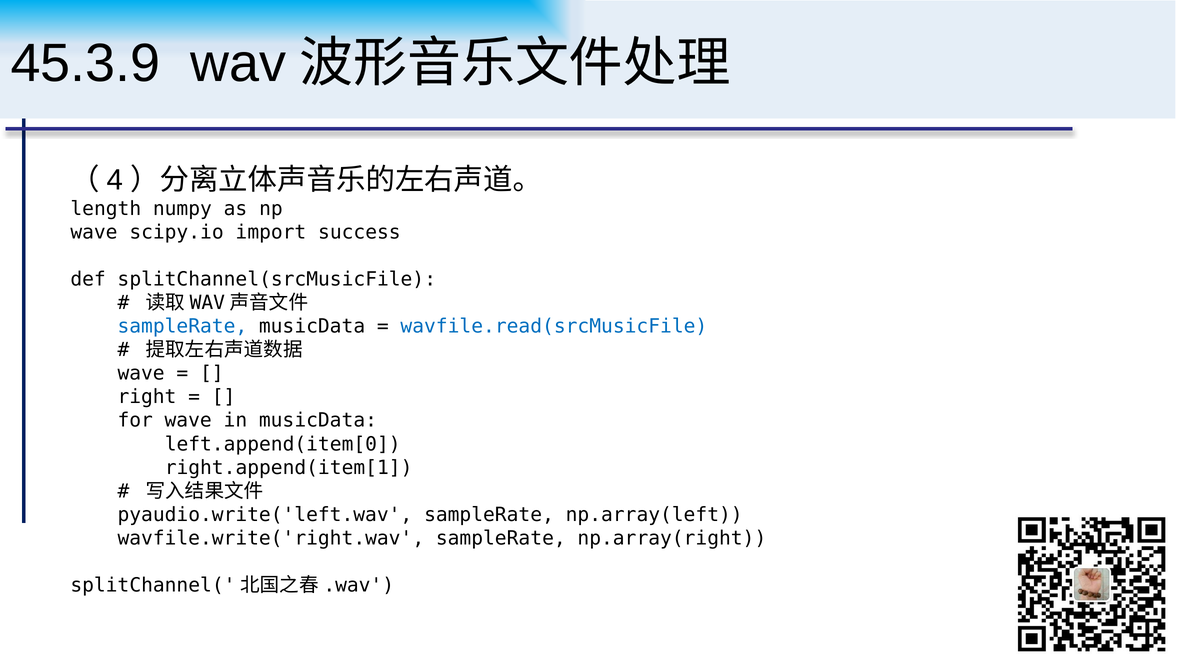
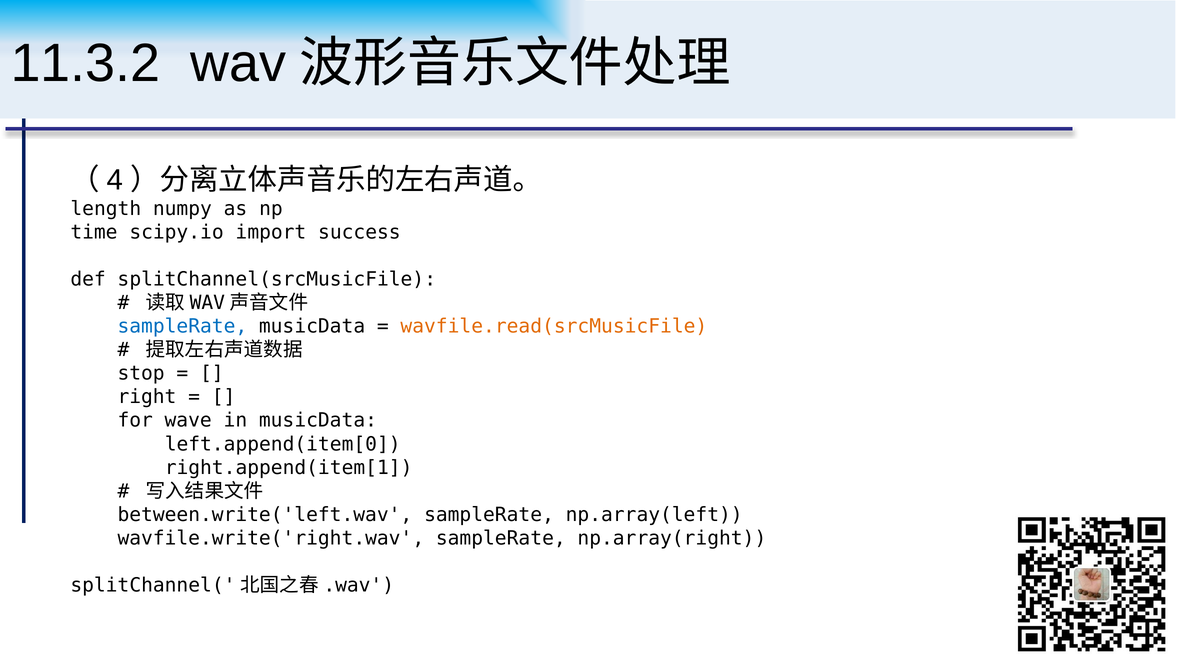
45.3.9: 45.3.9 -> 11.3.2
wave at (94, 232): wave -> time
wavfile.read(srcMusicFile colour: blue -> orange
wave at (141, 374): wave -> stop
pyaudio.write('left.wav: pyaudio.write('left.wav -> between.write('left.wav
